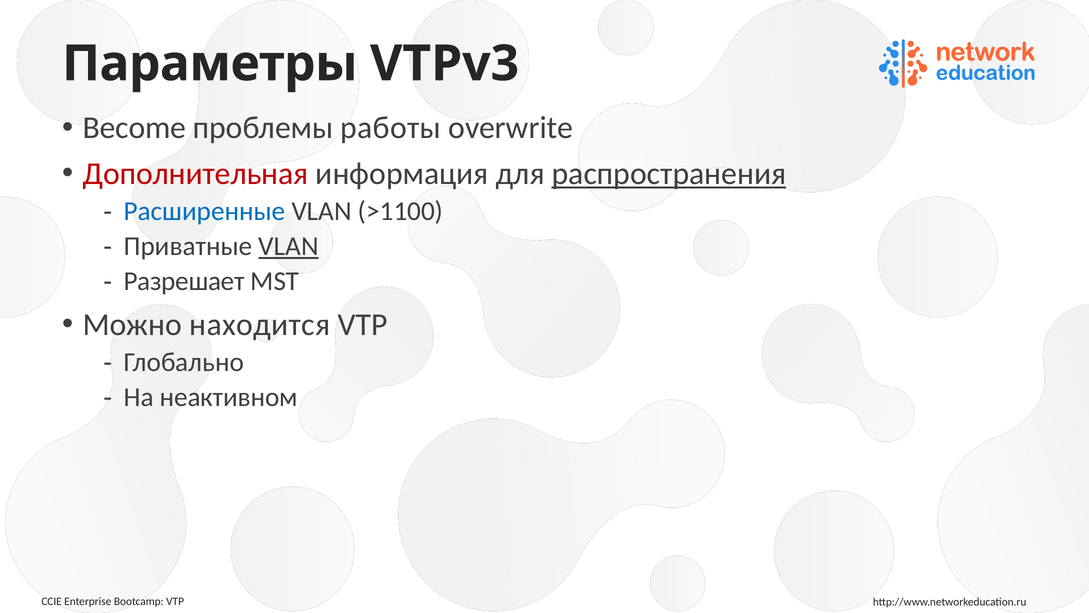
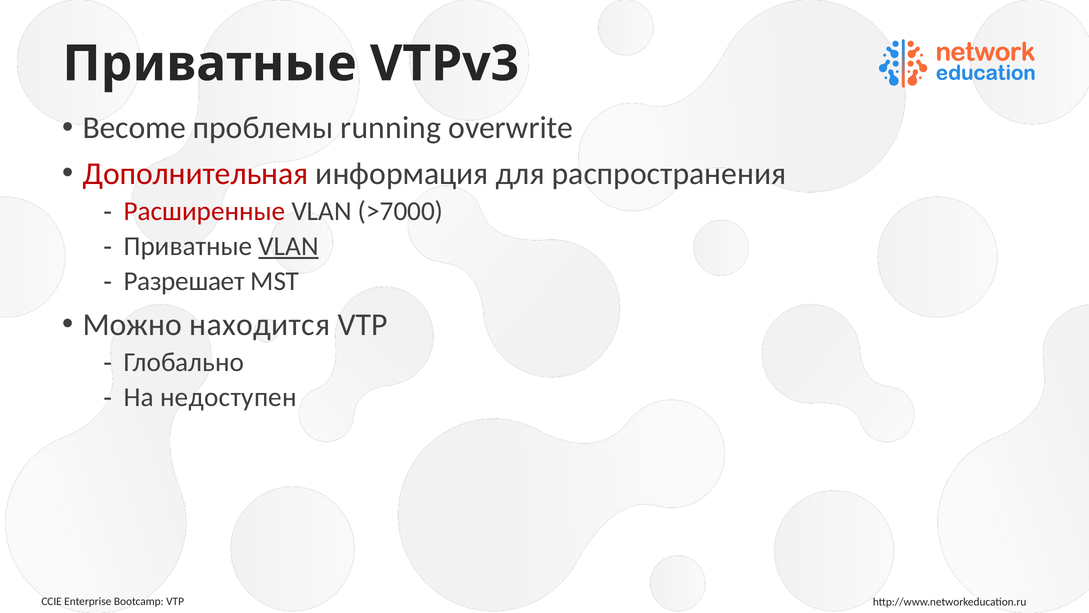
Параметры at (210, 64): Параметры -> Приватные
работы: работы -> running
распространения underline: present -> none
Расширенные colour: blue -> red
>1100: >1100 -> >7000
неактивном: неактивном -> недоступен
